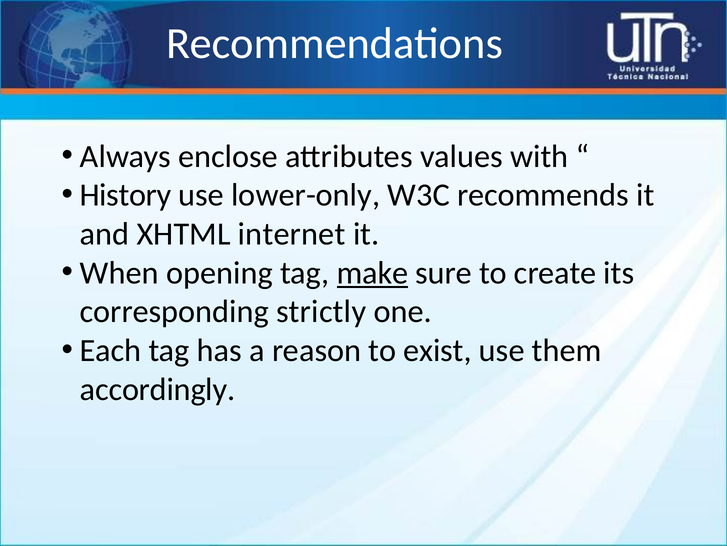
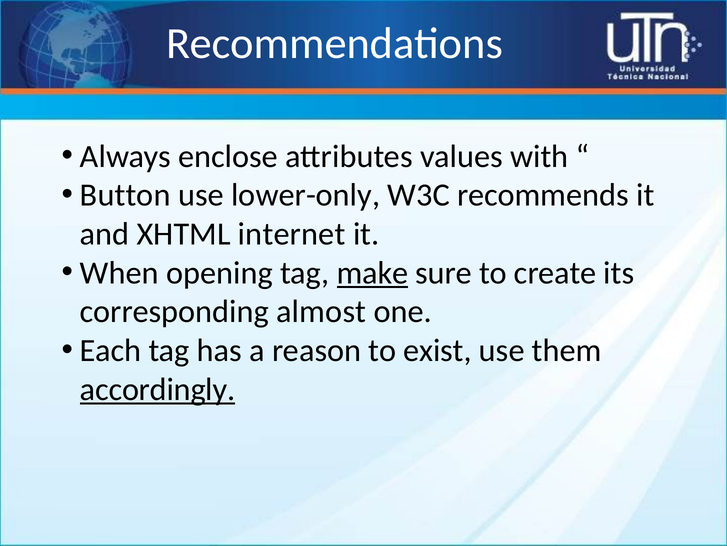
History: History -> Button
strictly: strictly -> almost
accordingly underline: none -> present
